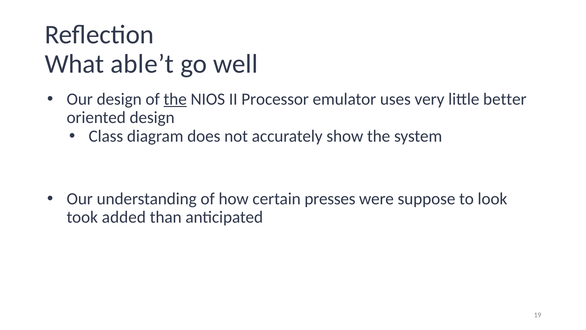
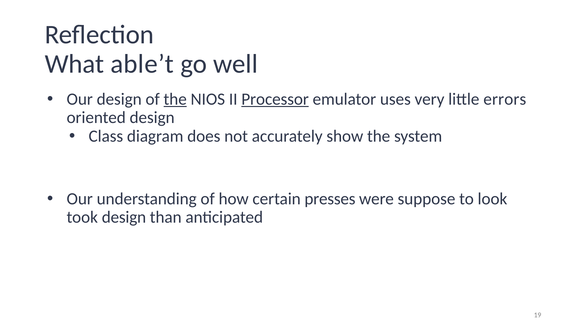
Processor underline: none -> present
better: better -> errors
took added: added -> design
